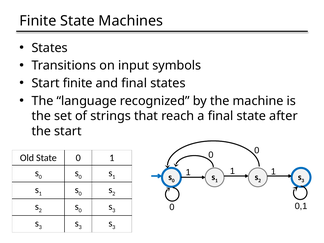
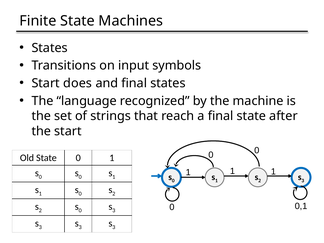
Start finite: finite -> does
